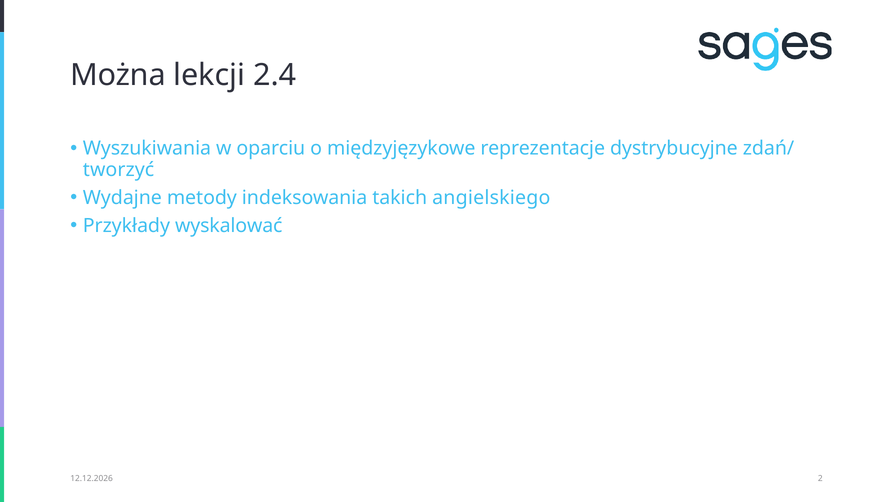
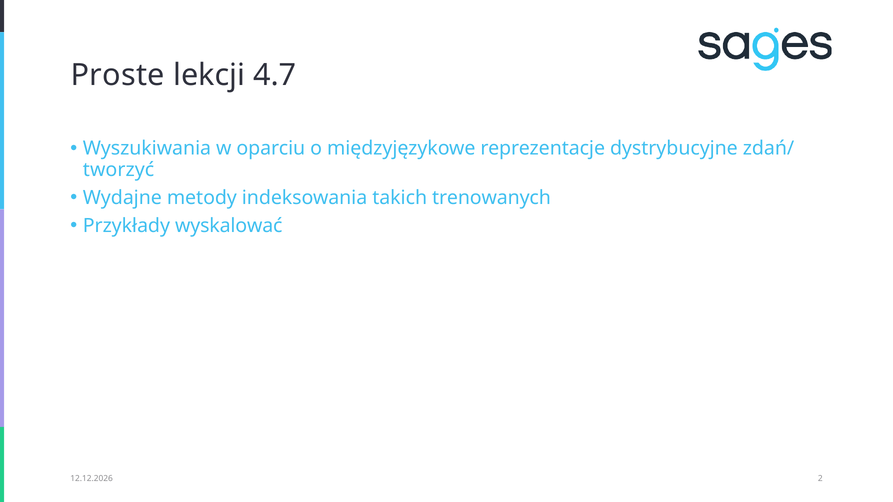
Można: Można -> Proste
2.4: 2.4 -> 4.7
angielskiego: angielskiego -> trenowanych
